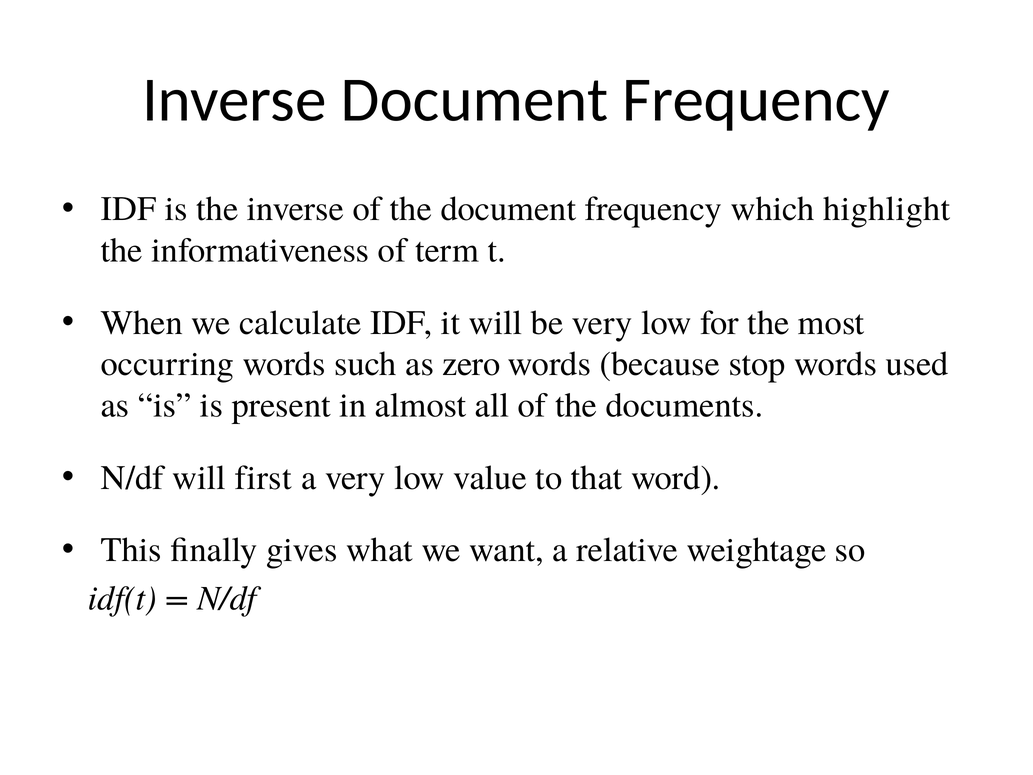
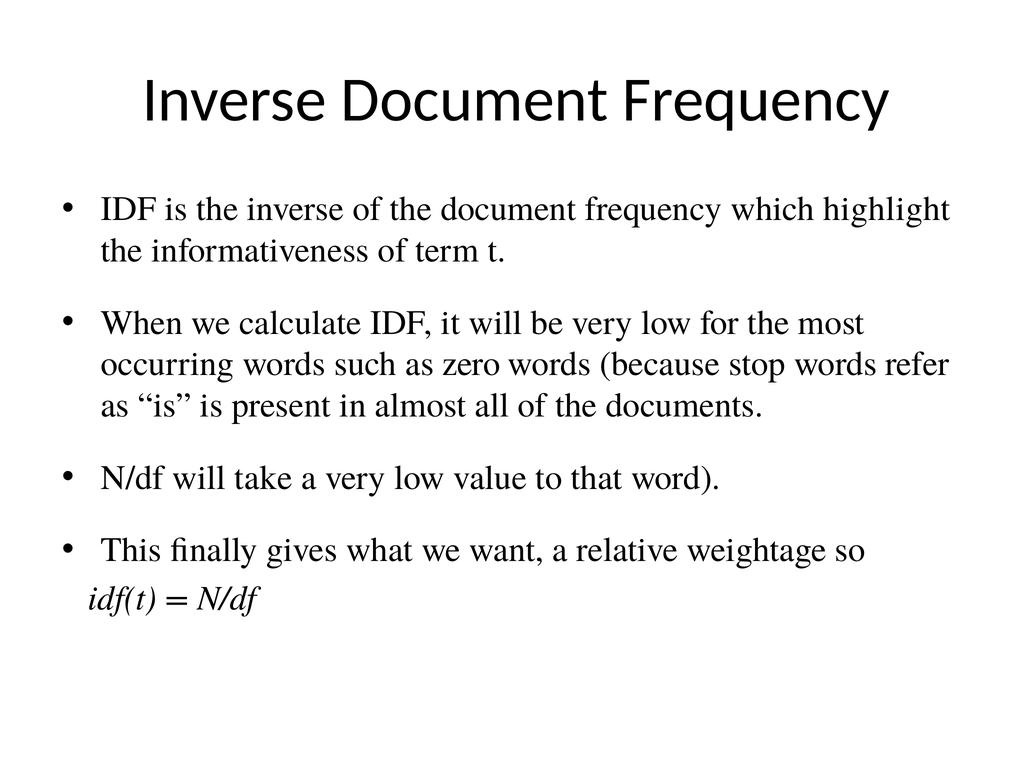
used: used -> refer
first: first -> take
